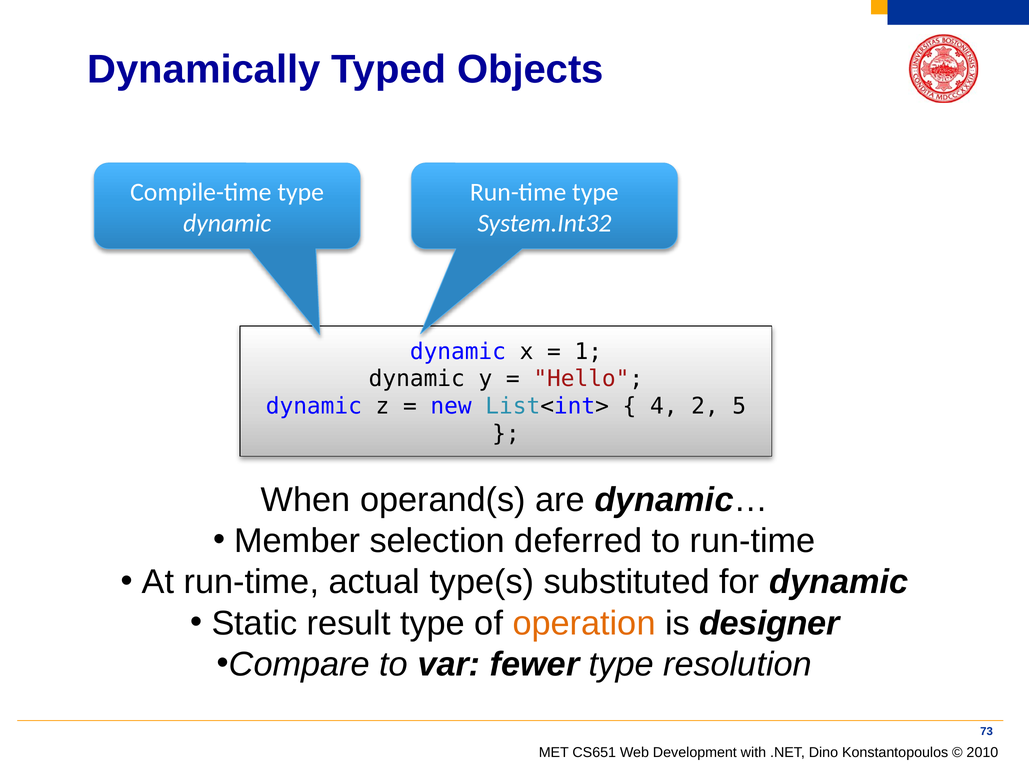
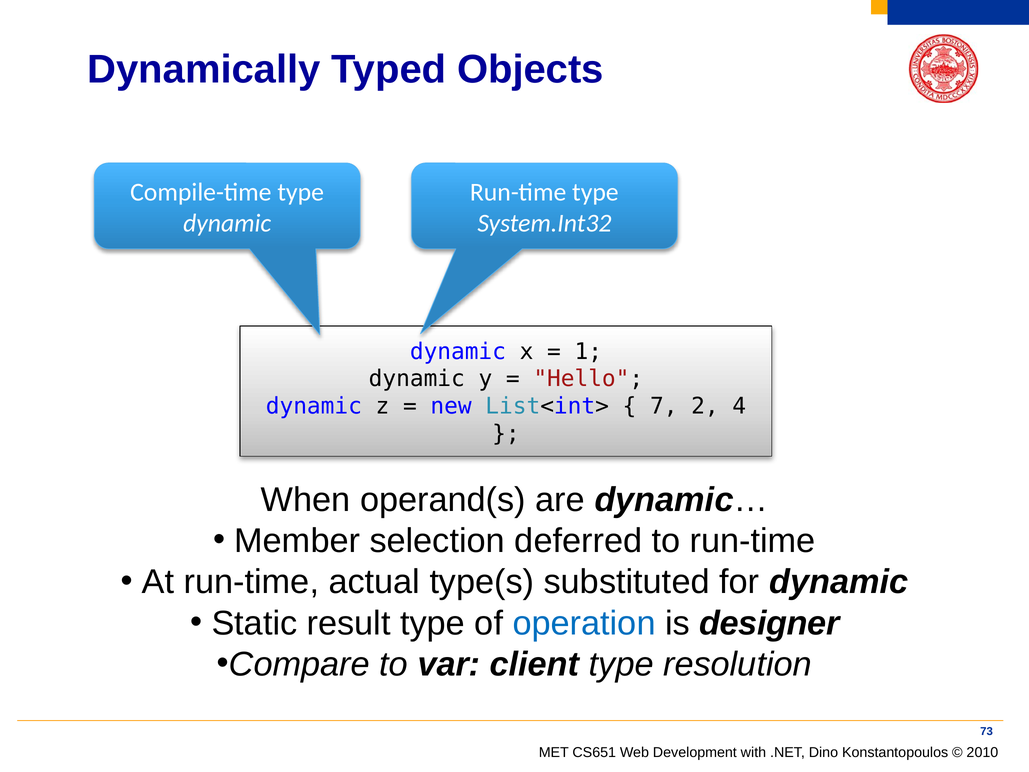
4: 4 -> 7
5: 5 -> 4
operation colour: orange -> blue
fewer: fewer -> client
